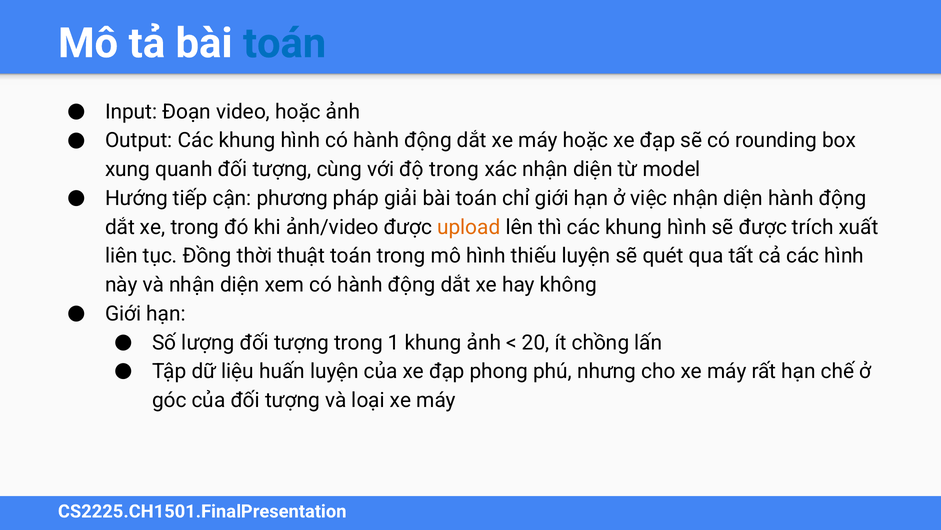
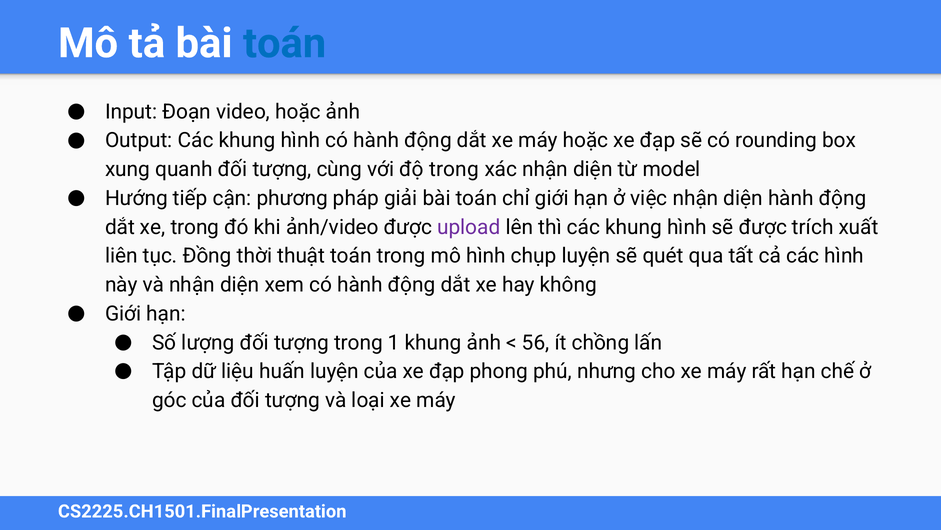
upload colour: orange -> purple
thiếu: thiếu -> chụp
20: 20 -> 56
